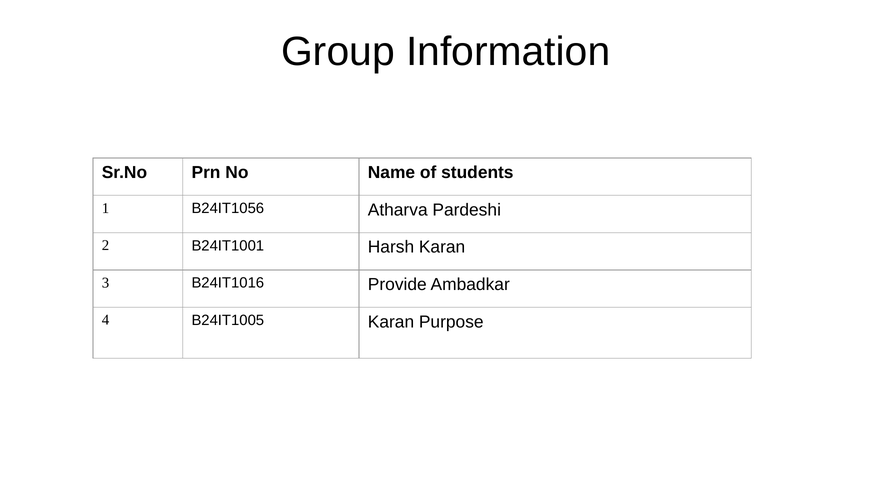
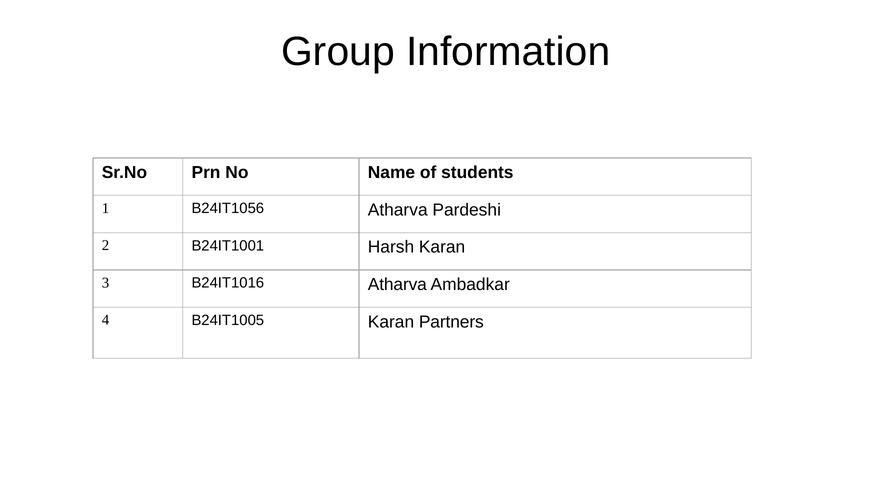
B24IT1016 Provide: Provide -> Atharva
Purpose: Purpose -> Partners
